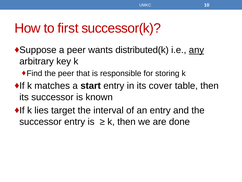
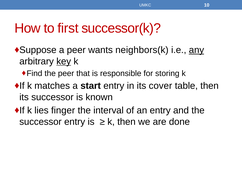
distributed(k: distributed(k -> neighbors(k
key underline: none -> present
target: target -> finger
